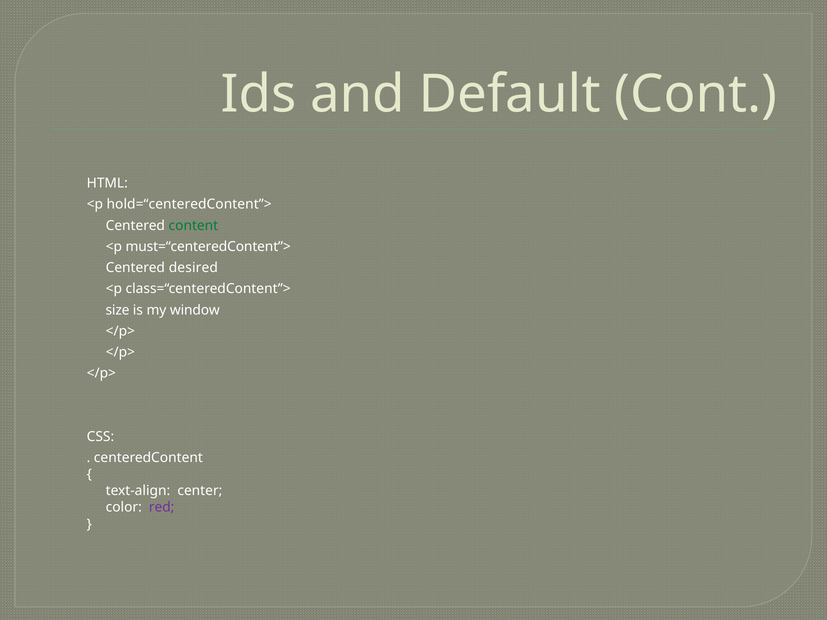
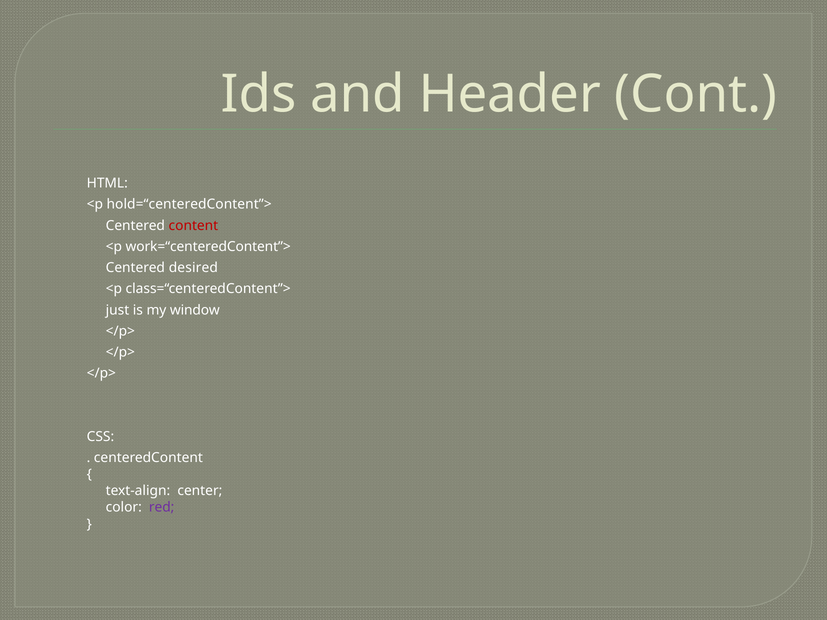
Default: Default -> Header
content colour: green -> red
must=“centeredContent”>: must=“centeredContent”> -> work=“centeredContent”>
size: size -> just
